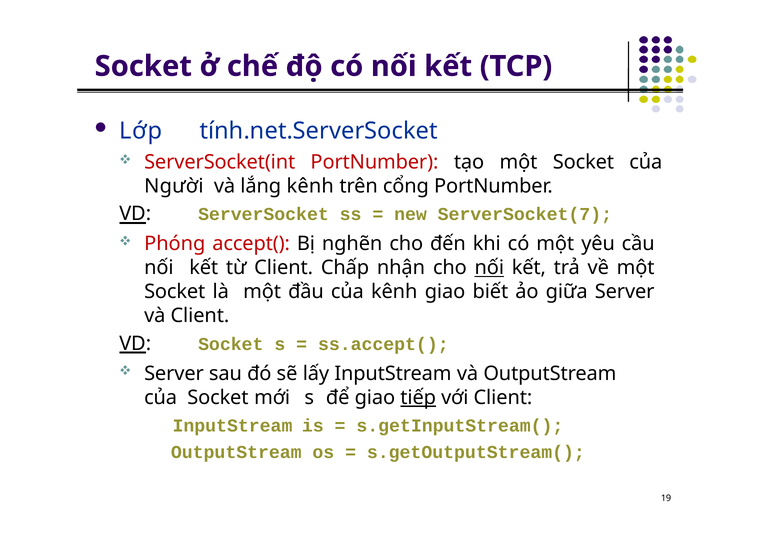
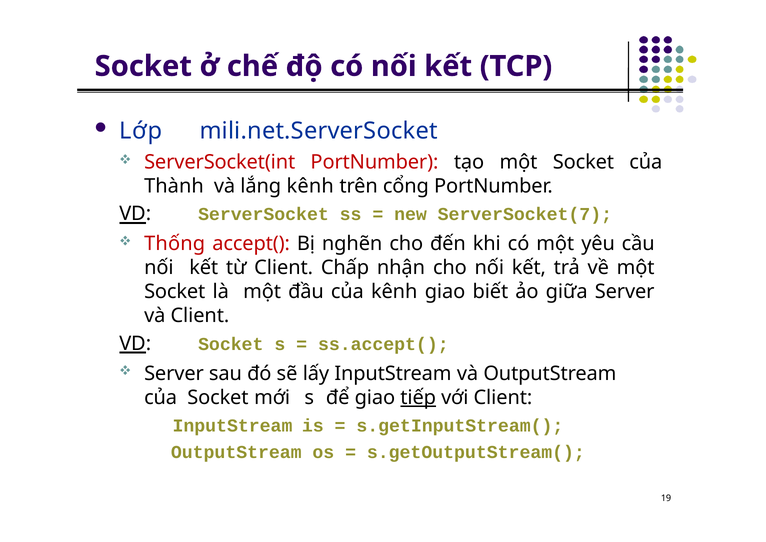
tính.net.ServerSocket: tính.net.ServerSocket -> mili.net.ServerSocket
Người: Người -> Thành
Phóng: Phóng -> Thống
nối at (489, 268) underline: present -> none
